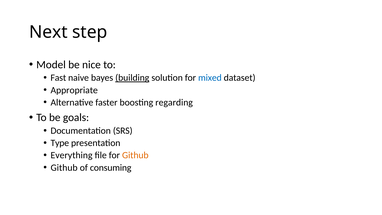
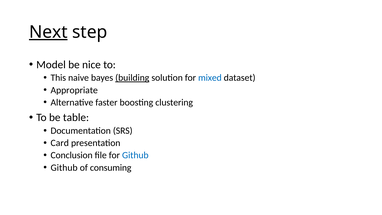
Next underline: none -> present
Fast: Fast -> This
regarding: regarding -> clustering
goals: goals -> table
Type: Type -> Card
Everything: Everything -> Conclusion
Github at (135, 155) colour: orange -> blue
